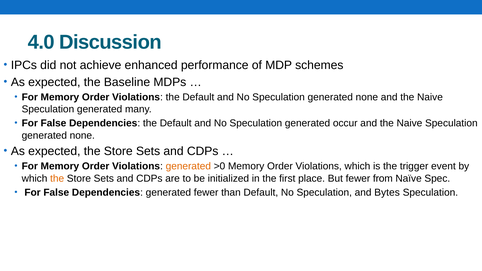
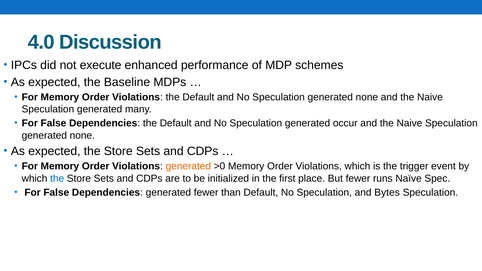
achieve: achieve -> execute
the at (57, 178) colour: orange -> blue
from: from -> runs
